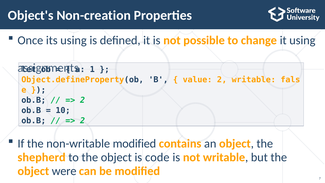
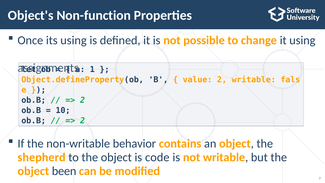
Non-creation: Non-creation -> Non-function
non-writable modified: modified -> behavior
were: were -> been
